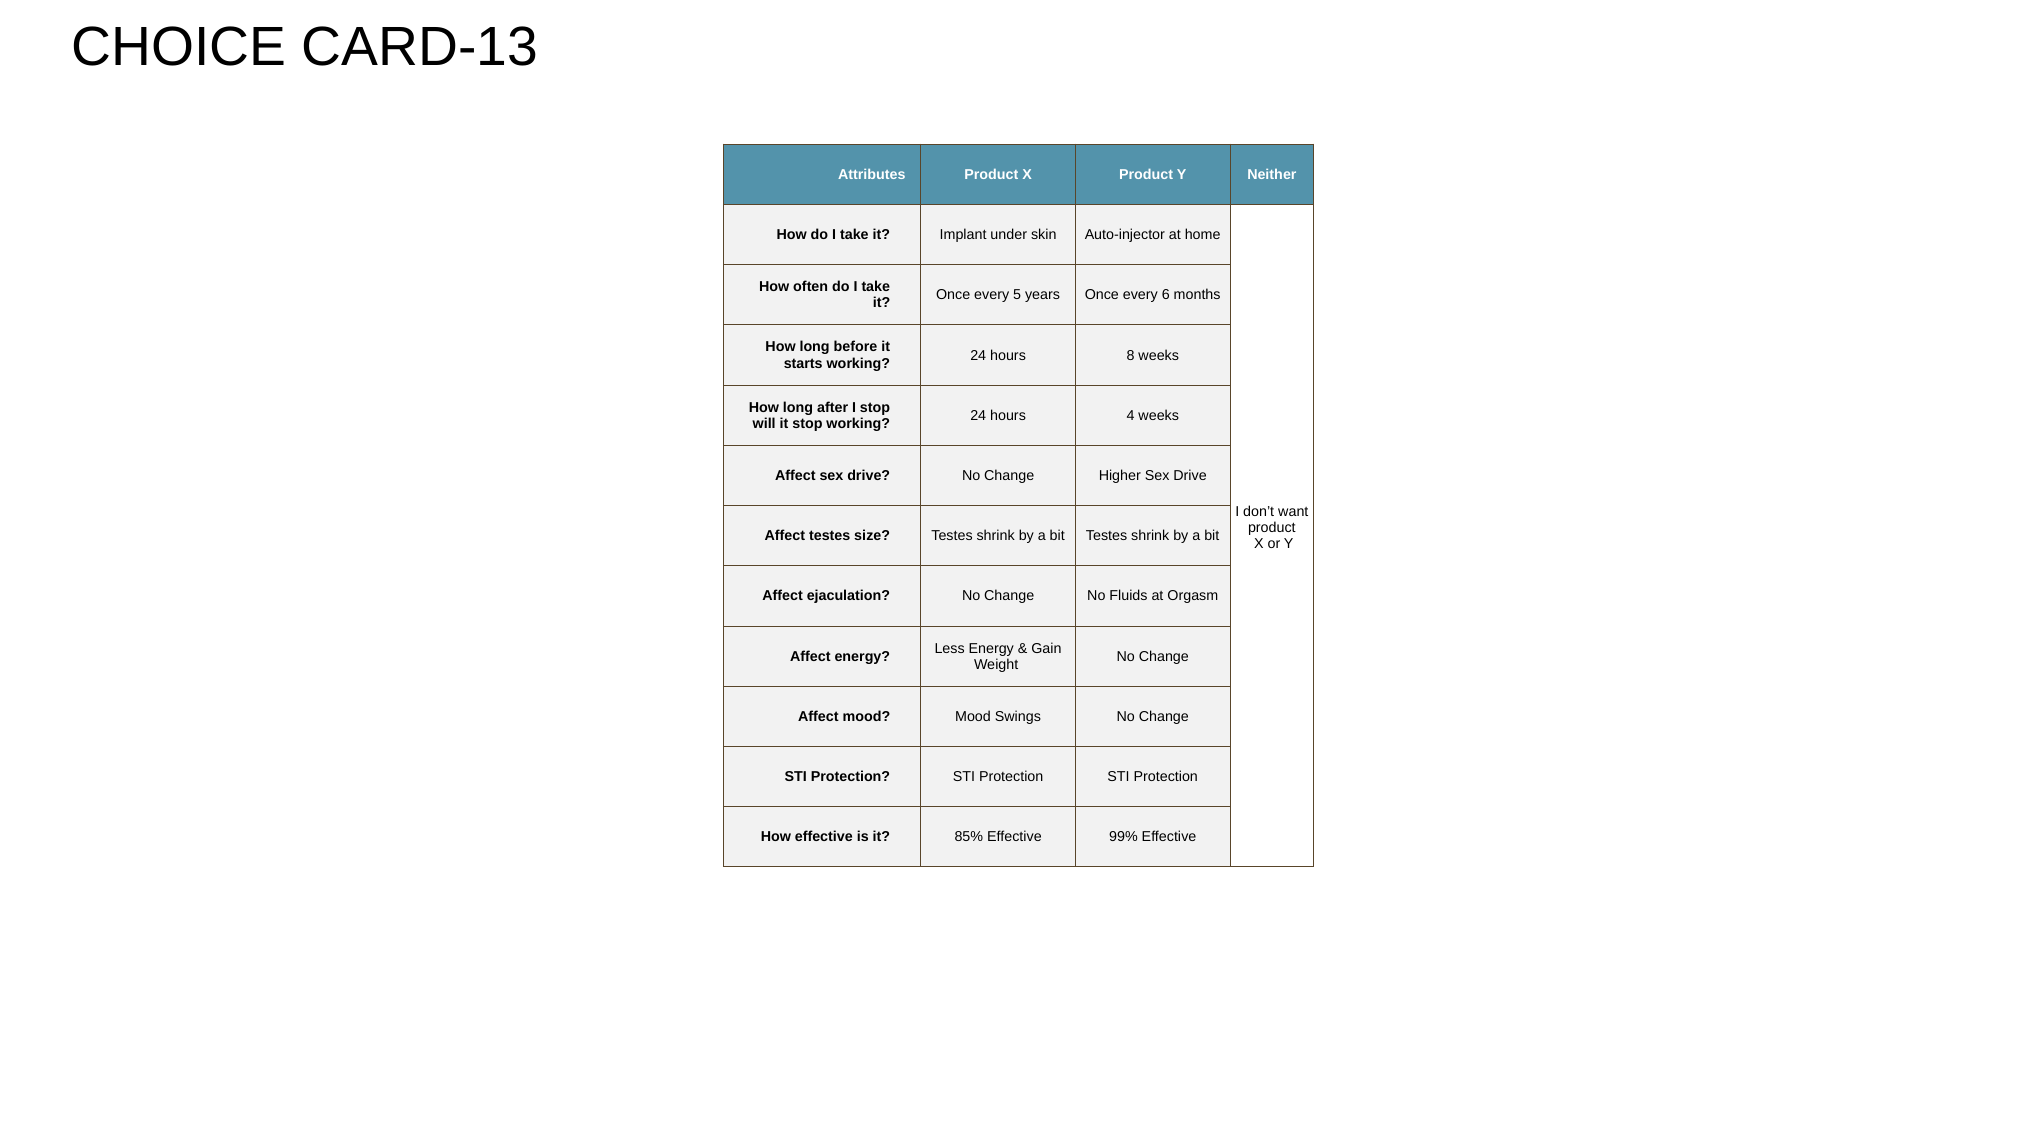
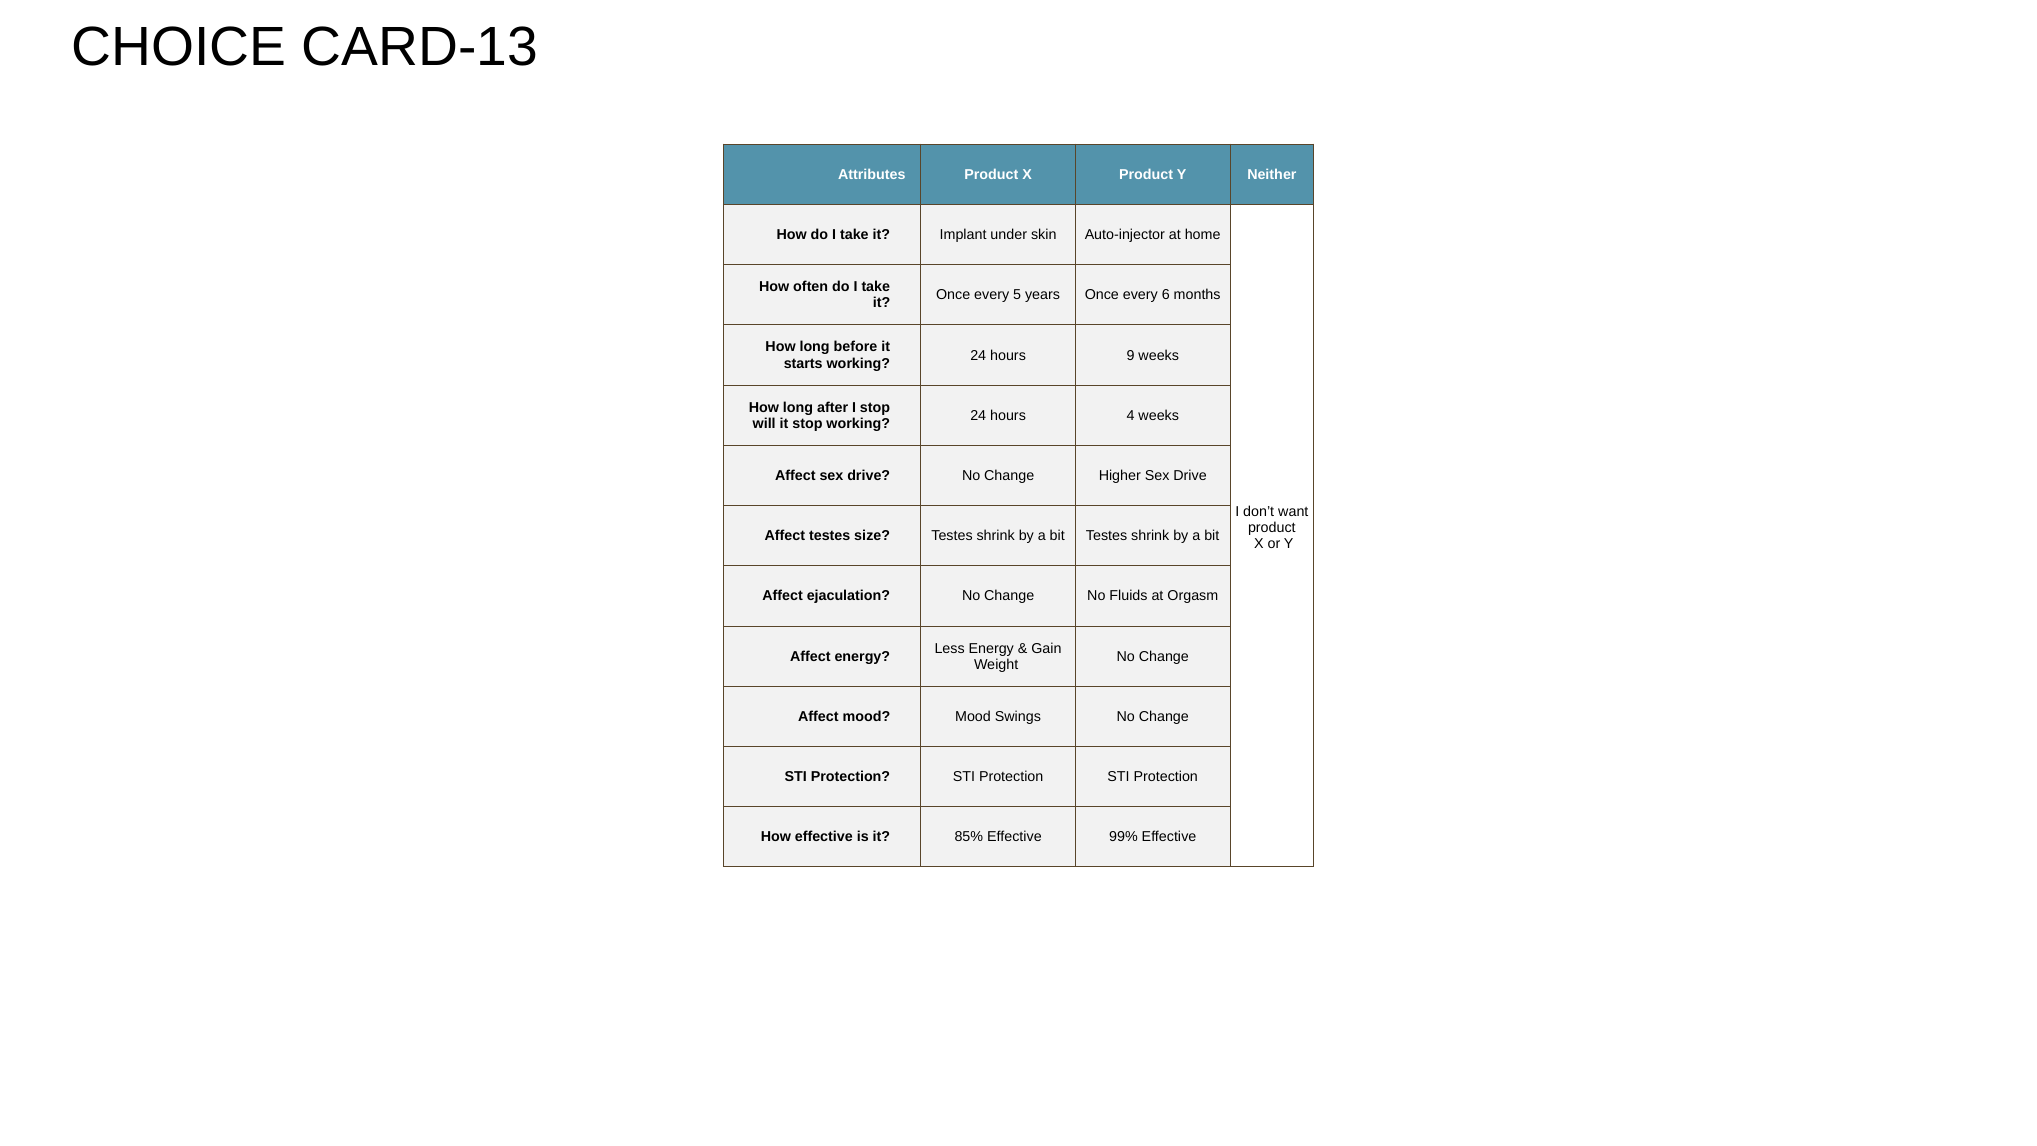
8: 8 -> 9
